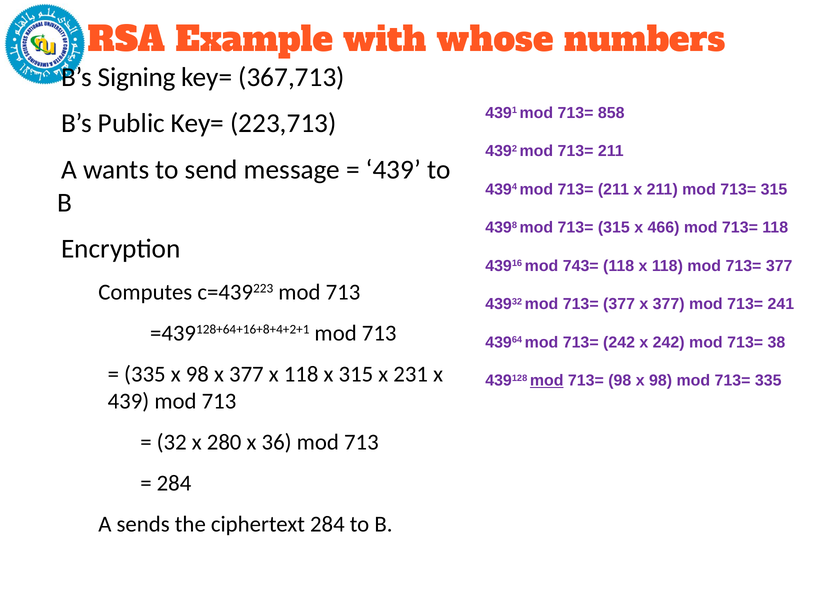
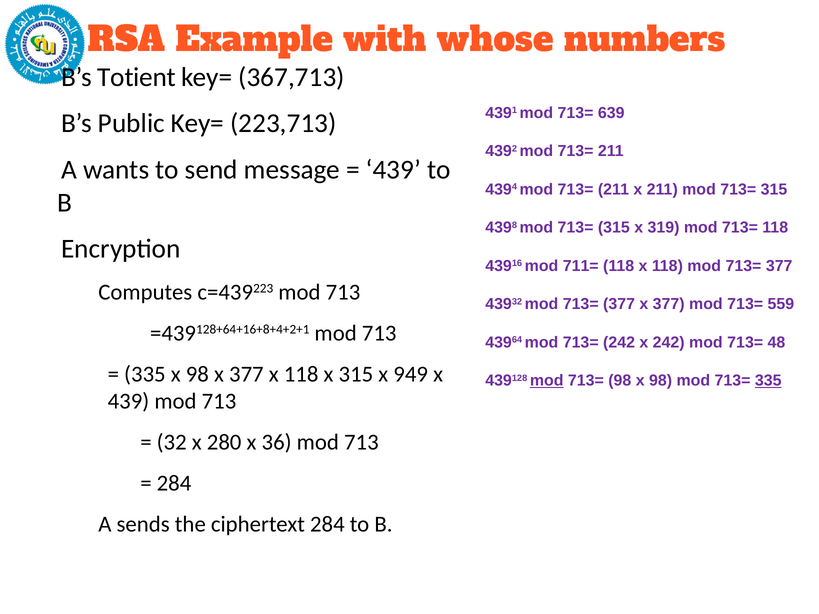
Signing: Signing -> Totient
858: 858 -> 639
466: 466 -> 319
743=: 743= -> 711=
241: 241 -> 559
38: 38 -> 48
231: 231 -> 949
335 at (768, 381) underline: none -> present
